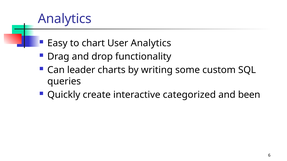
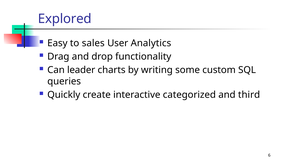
Analytics at (65, 19): Analytics -> Explored
chart: chart -> sales
been: been -> third
